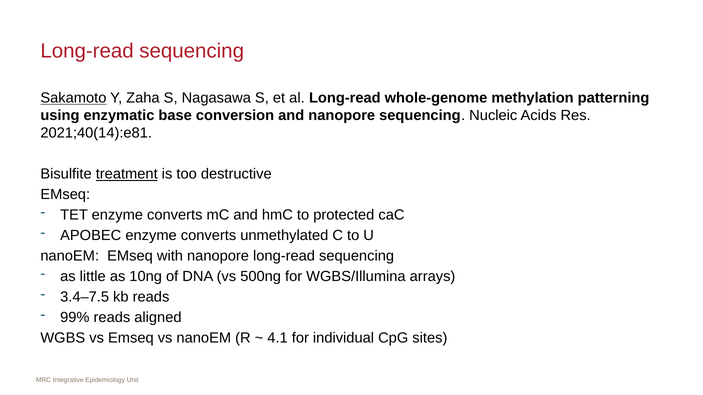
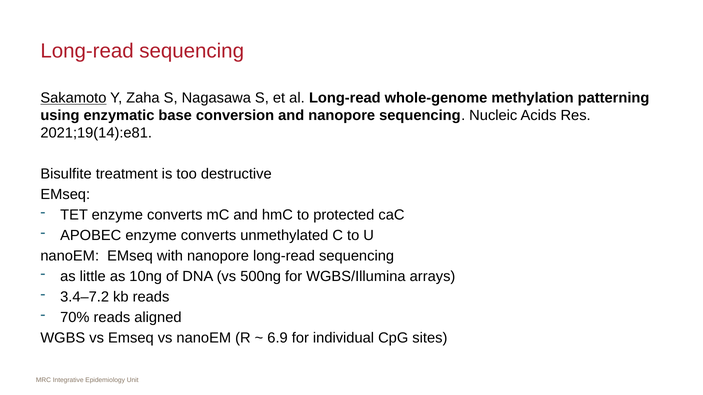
2021;40(14):e81: 2021;40(14):e81 -> 2021;19(14):e81
treatment underline: present -> none
3.4–7.5: 3.4–7.5 -> 3.4–7.2
99%: 99% -> 70%
4.1: 4.1 -> 6.9
